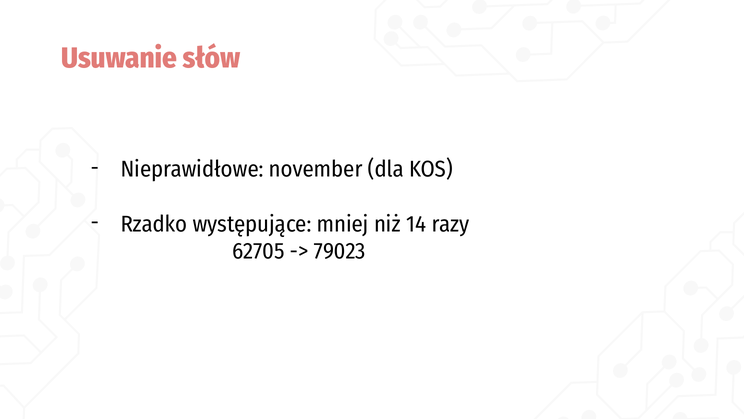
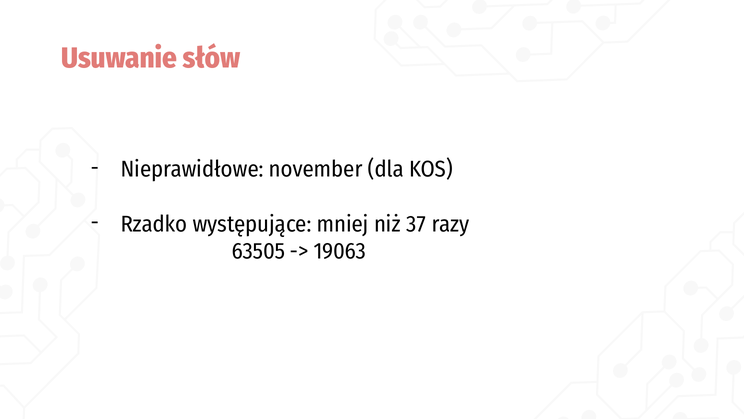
14: 14 -> 37
62705: 62705 -> 63505
79023: 79023 -> 19063
